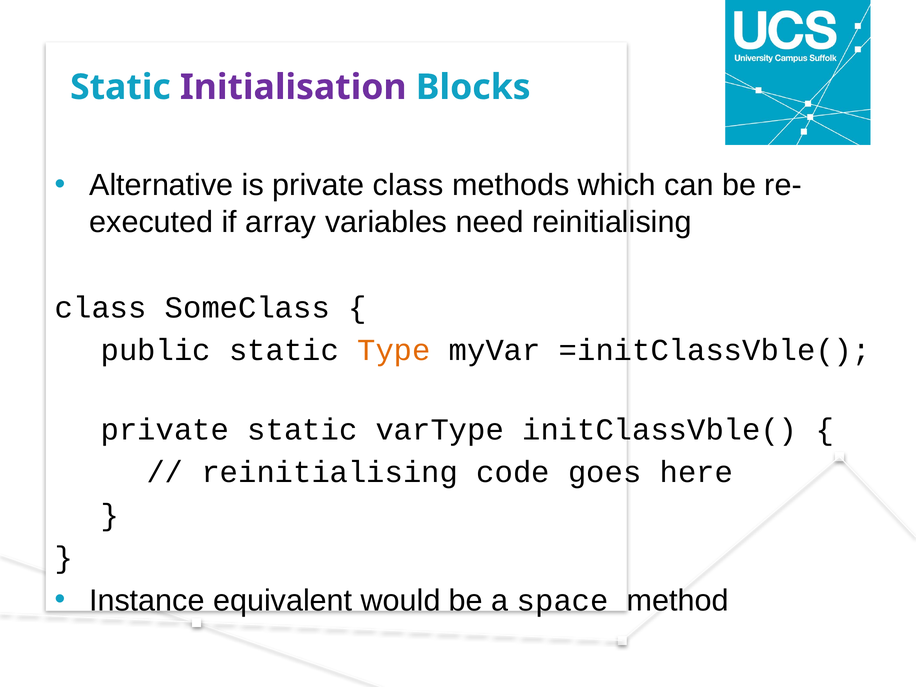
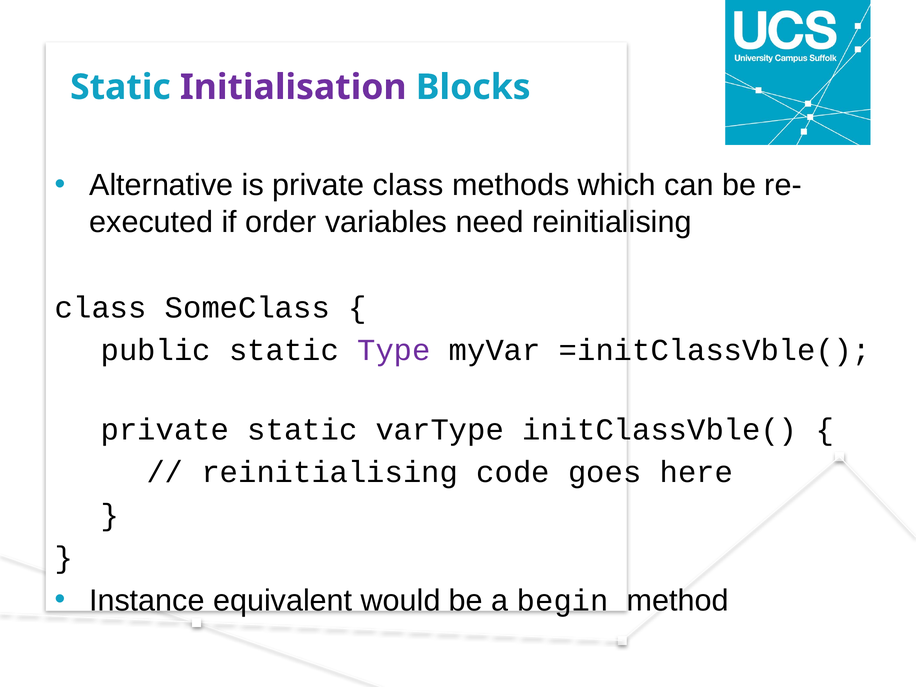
array: array -> order
Type colour: orange -> purple
space: space -> begin
